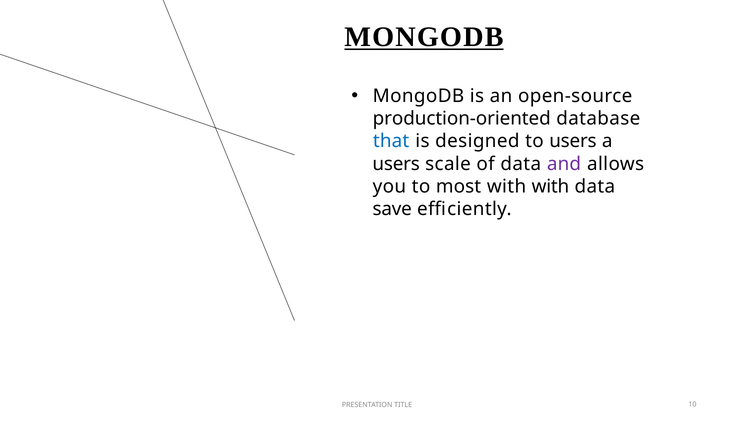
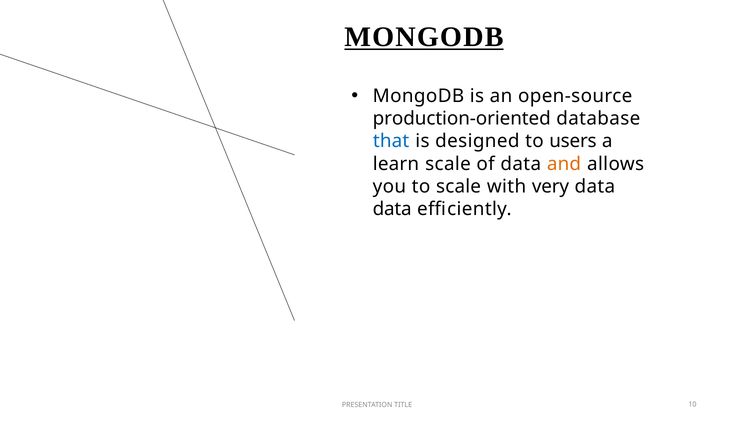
users at (396, 164): users -> learn
and colour: purple -> orange
to most: most -> scale
with with: with -> very
save at (392, 209): save -> data
